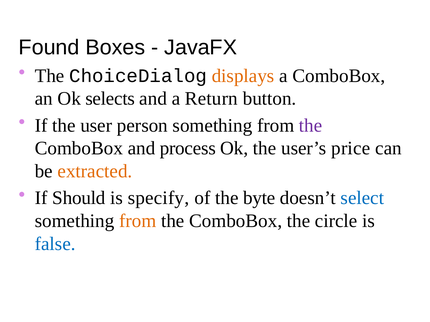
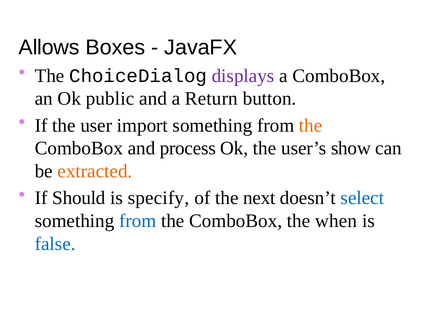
Found: Found -> Allows
displays colour: orange -> purple
selects: selects -> public
person: person -> import
the at (311, 126) colour: purple -> orange
price: price -> show
byte: byte -> next
from at (138, 221) colour: orange -> blue
circle: circle -> when
